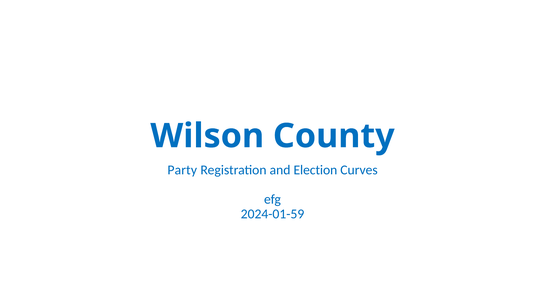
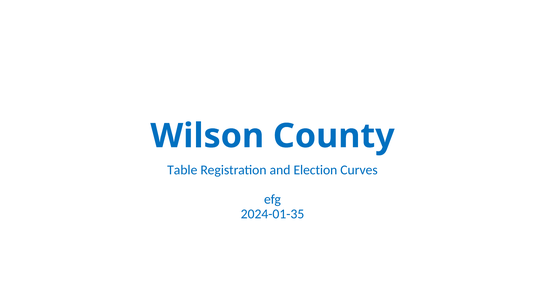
Party: Party -> Table
2024-01-59: 2024-01-59 -> 2024-01-35
